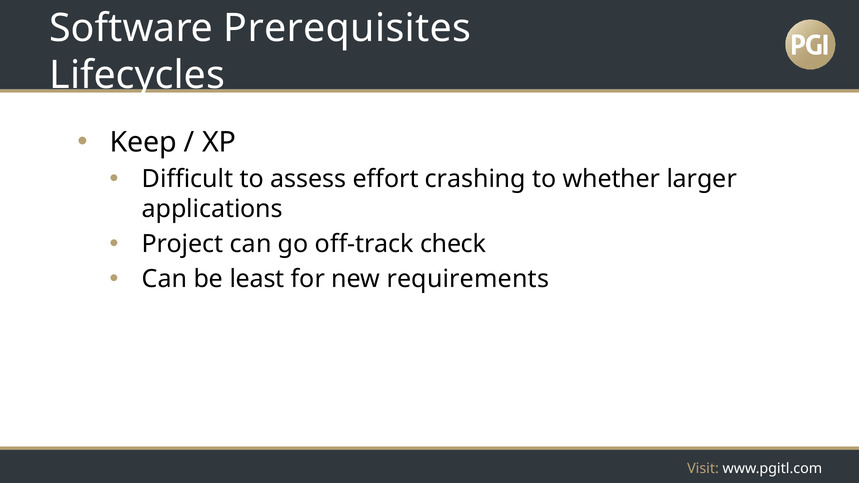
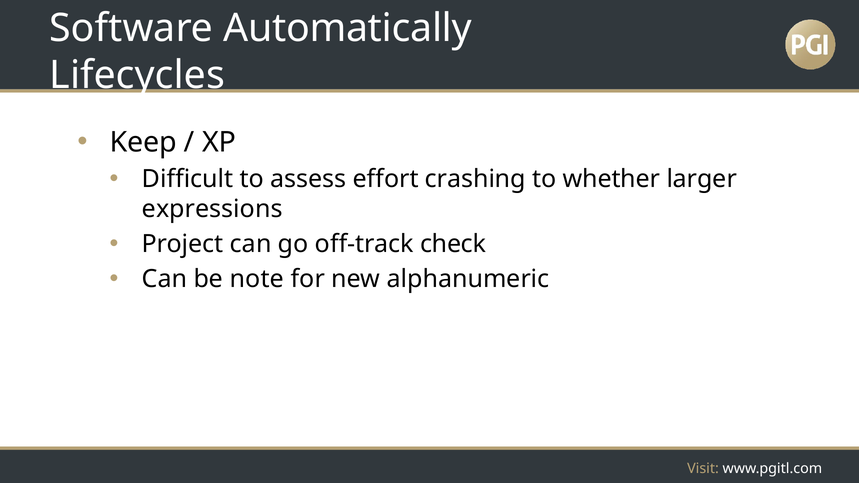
Prerequisites: Prerequisites -> Automatically
applications: applications -> expressions
least: least -> note
requirements: requirements -> alphanumeric
